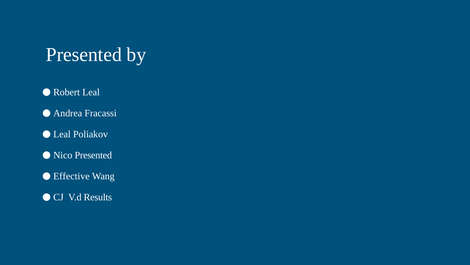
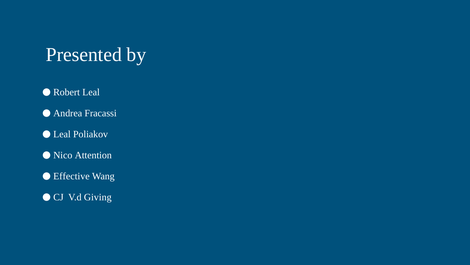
Nico Presented: Presented -> Attention
Results: Results -> Giving
